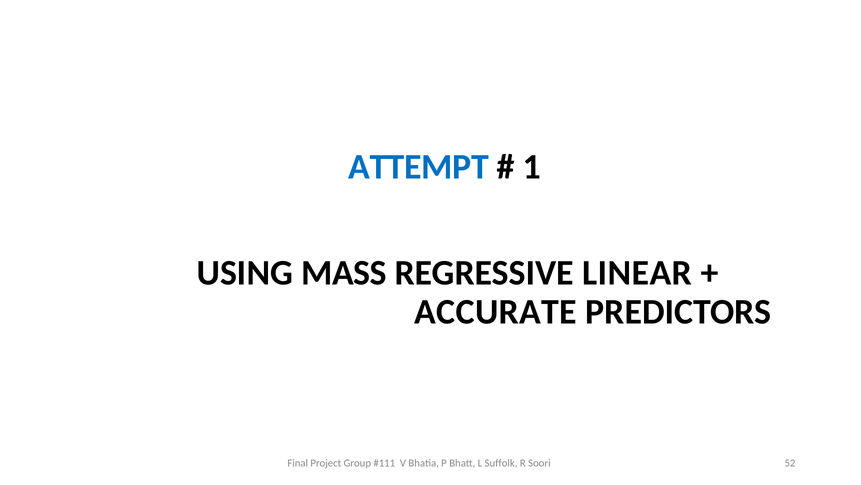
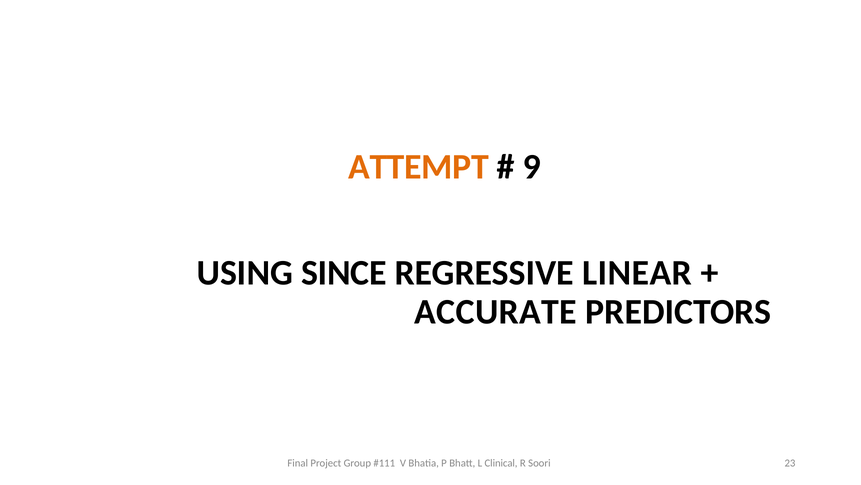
ATTEMPT colour: blue -> orange
1: 1 -> 9
MASS: MASS -> SINCE
Suffolk: Suffolk -> Clinical
52: 52 -> 23
